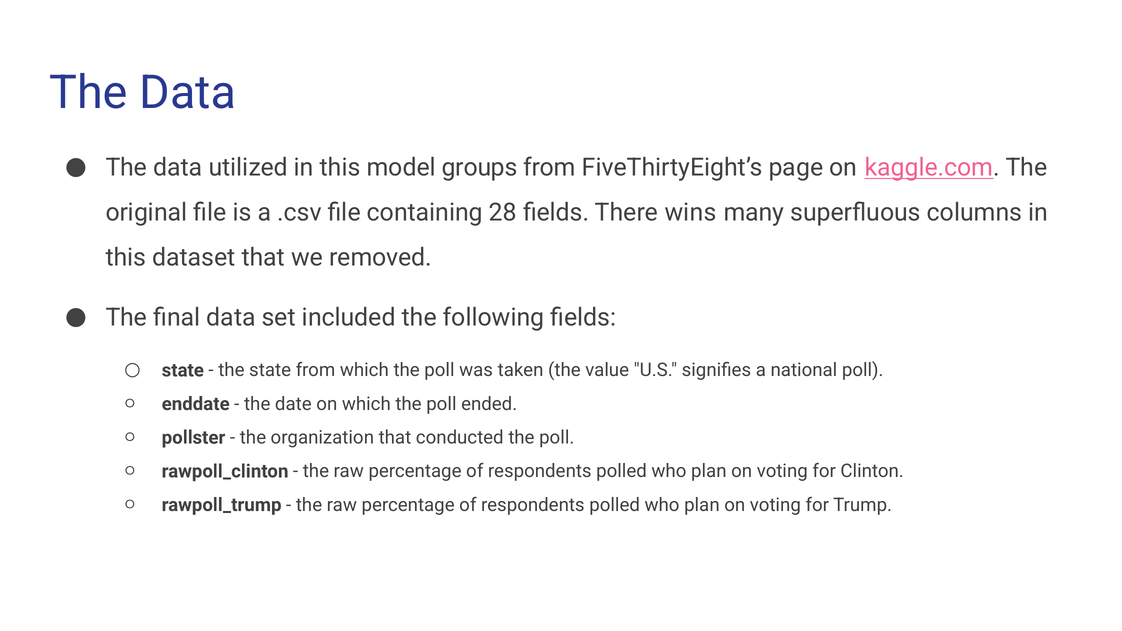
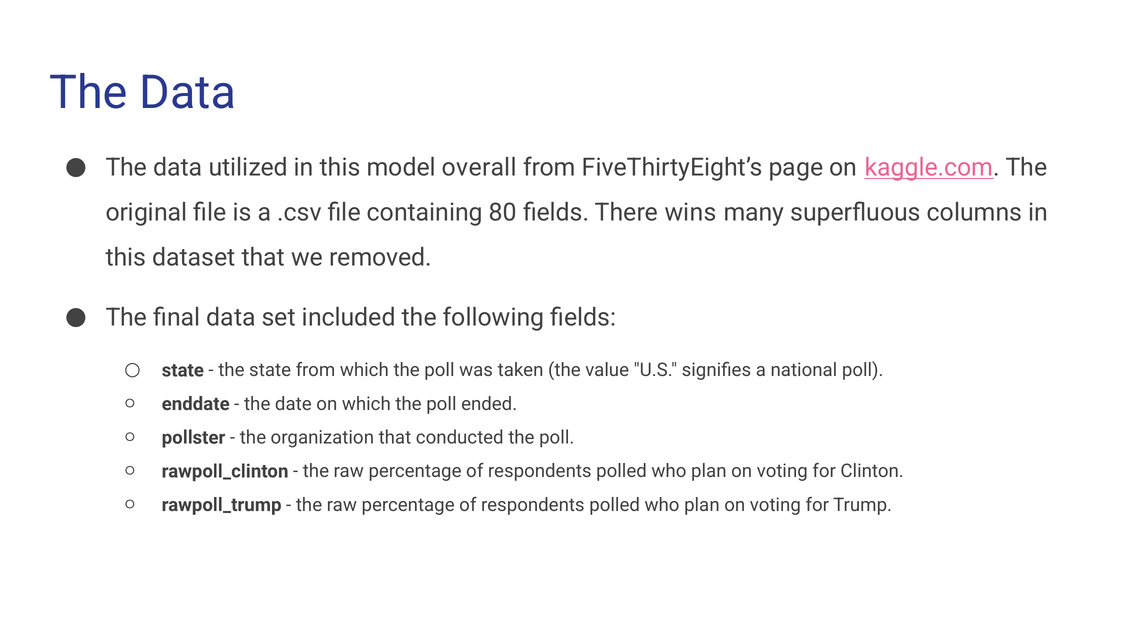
groups: groups -> overall
28: 28 -> 80
